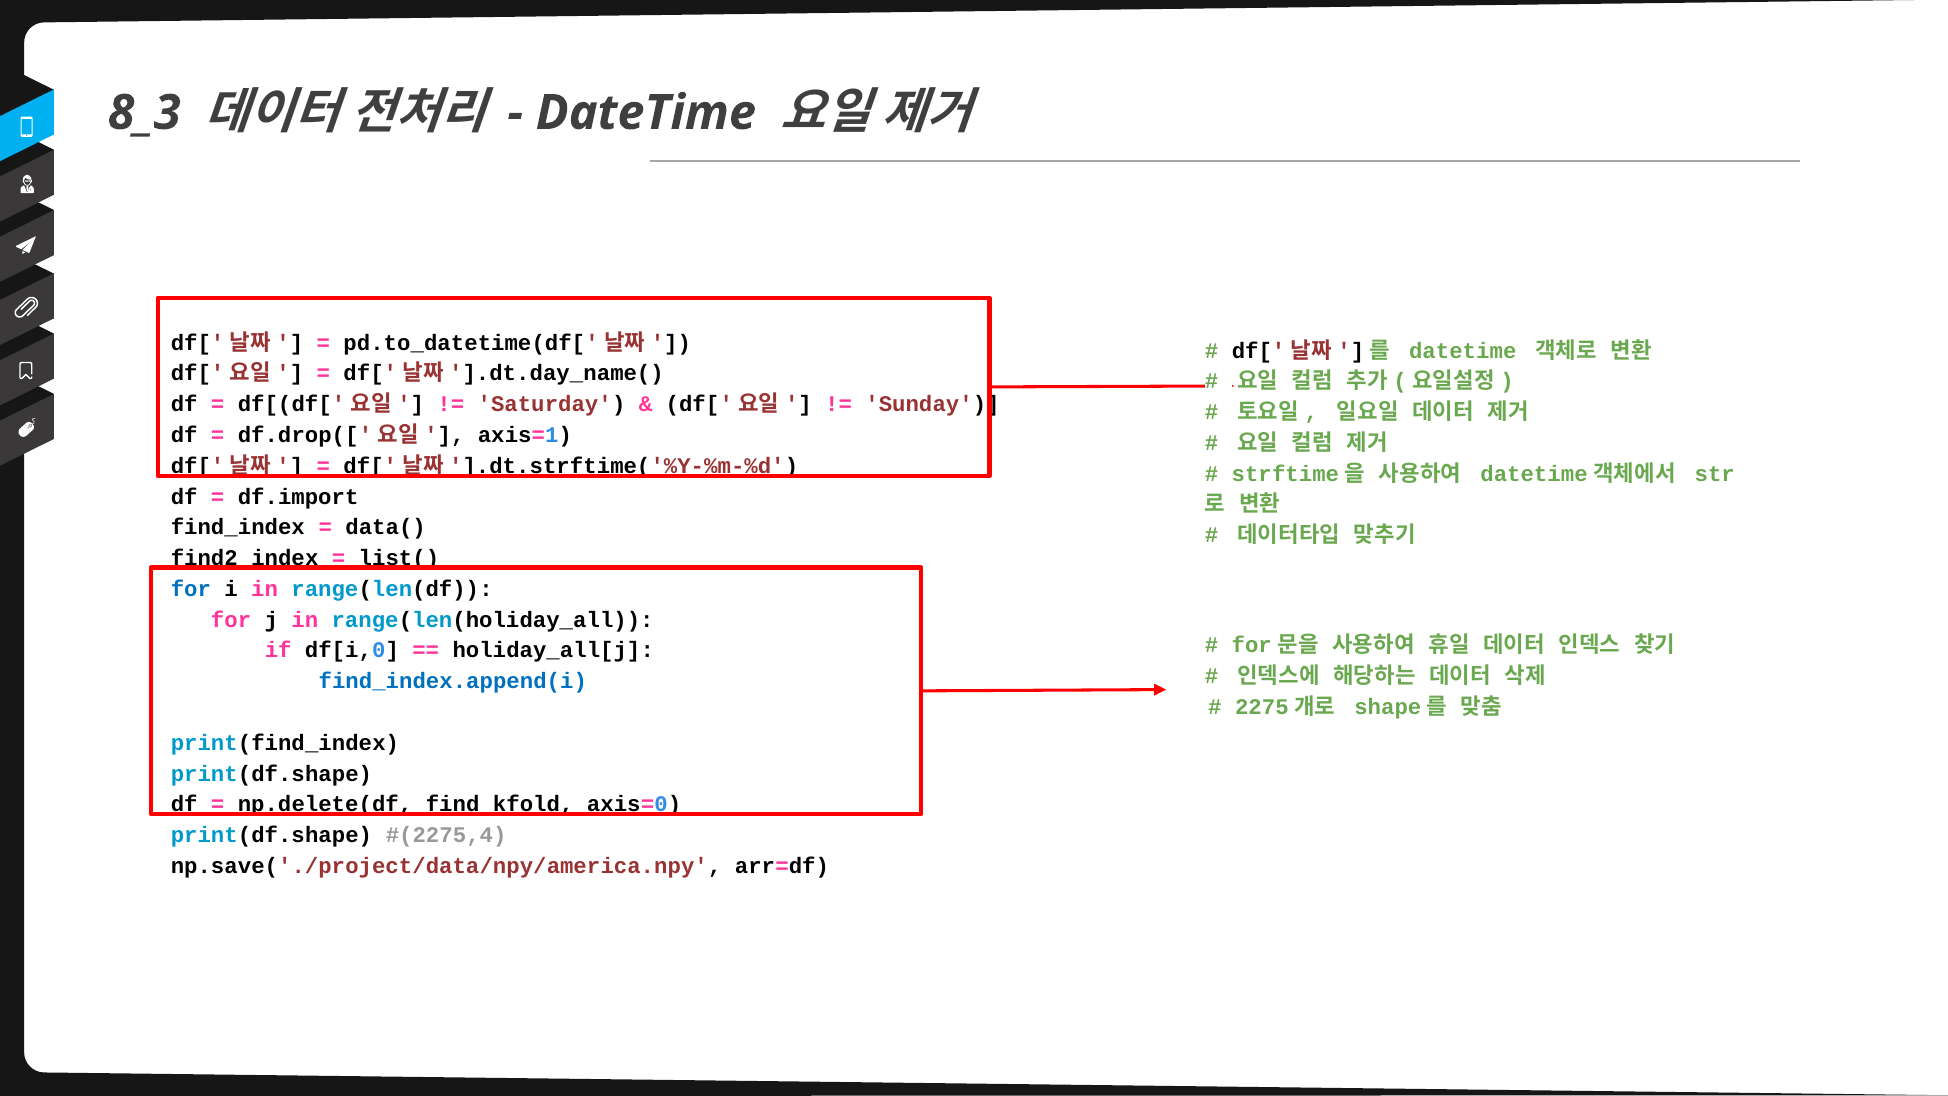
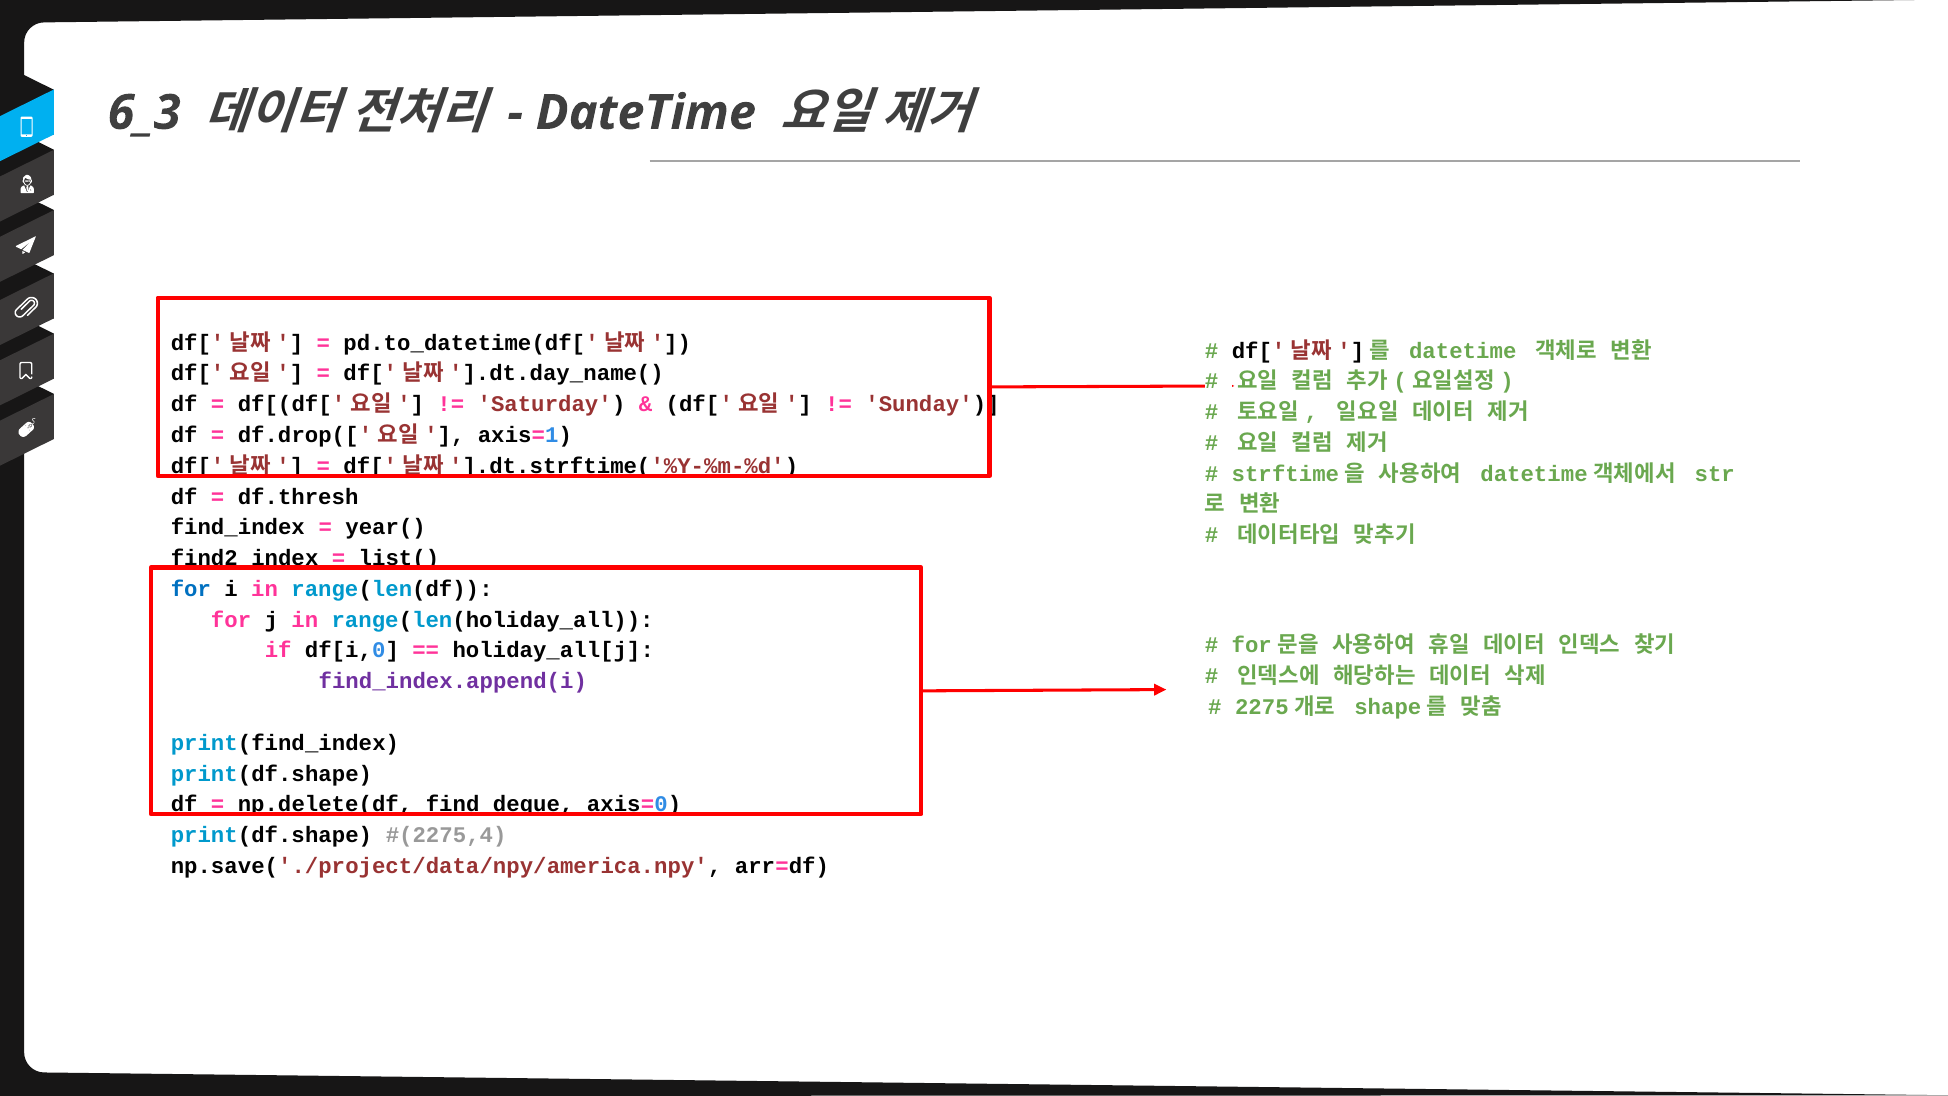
8_3: 8_3 -> 6_3
df.import: df.import -> df.thresh
data(: data( -> year(
find_index.append(i colour: blue -> purple
find_kfold: find_kfold -> find_deque
